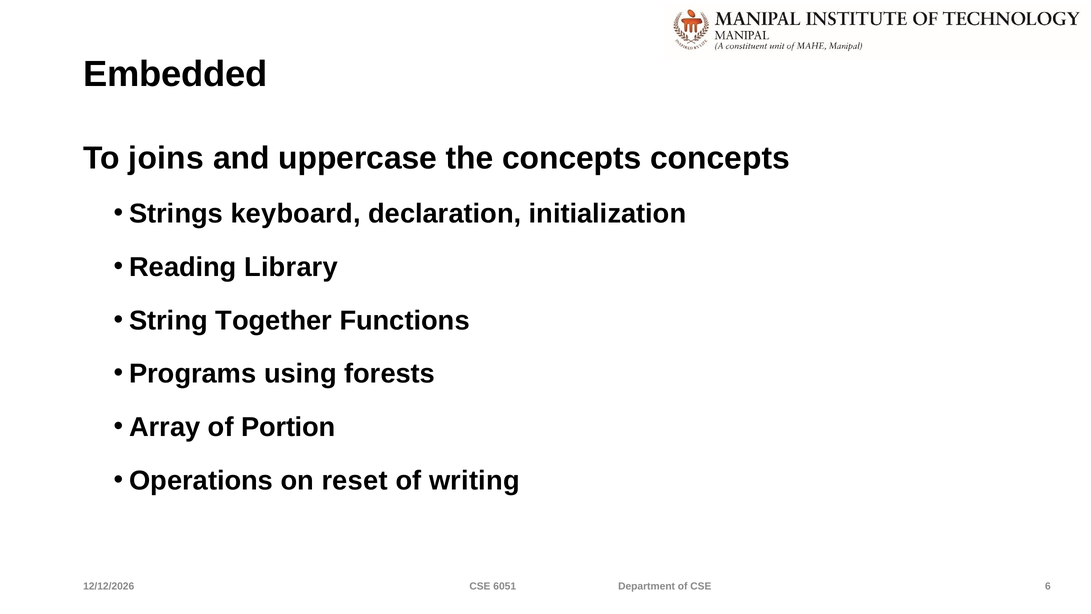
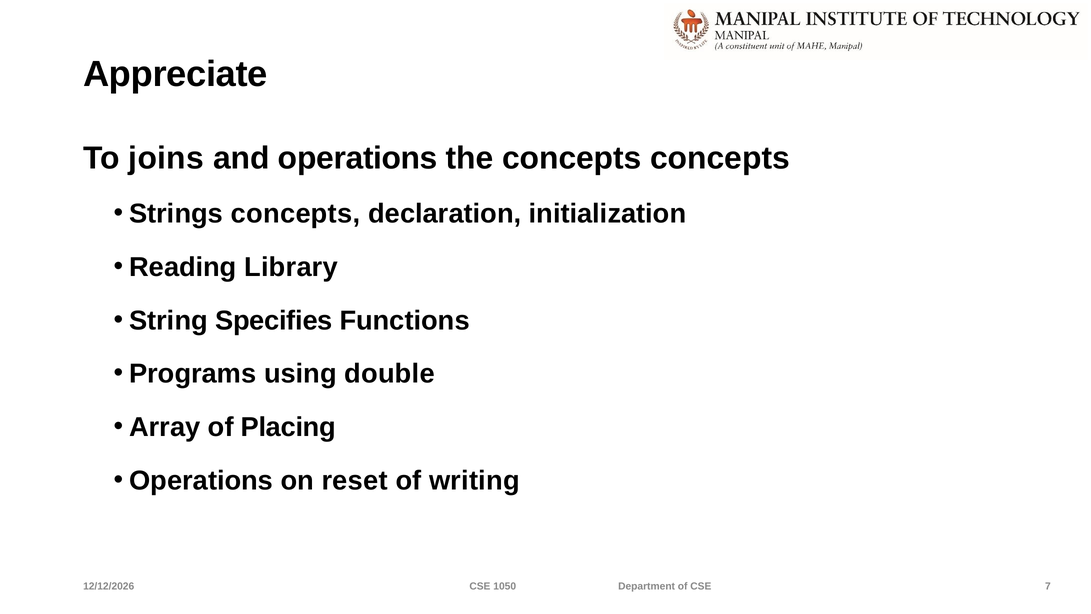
Embedded: Embedded -> Appreciate
and uppercase: uppercase -> operations
Strings keyboard: keyboard -> concepts
Together: Together -> Specifies
forests: forests -> double
Portion: Portion -> Placing
6051: 6051 -> 1050
6: 6 -> 7
